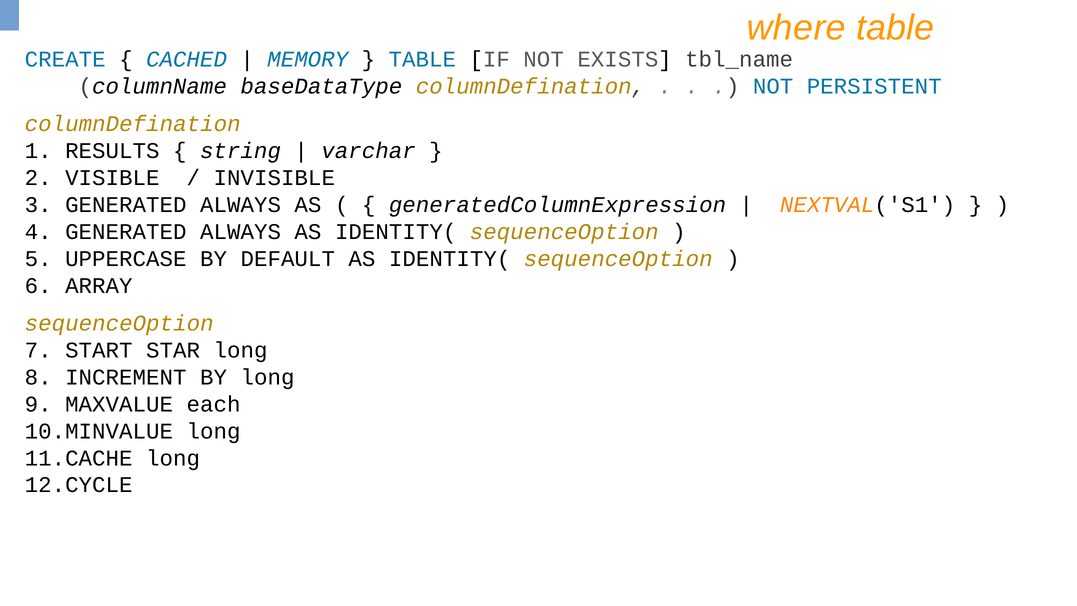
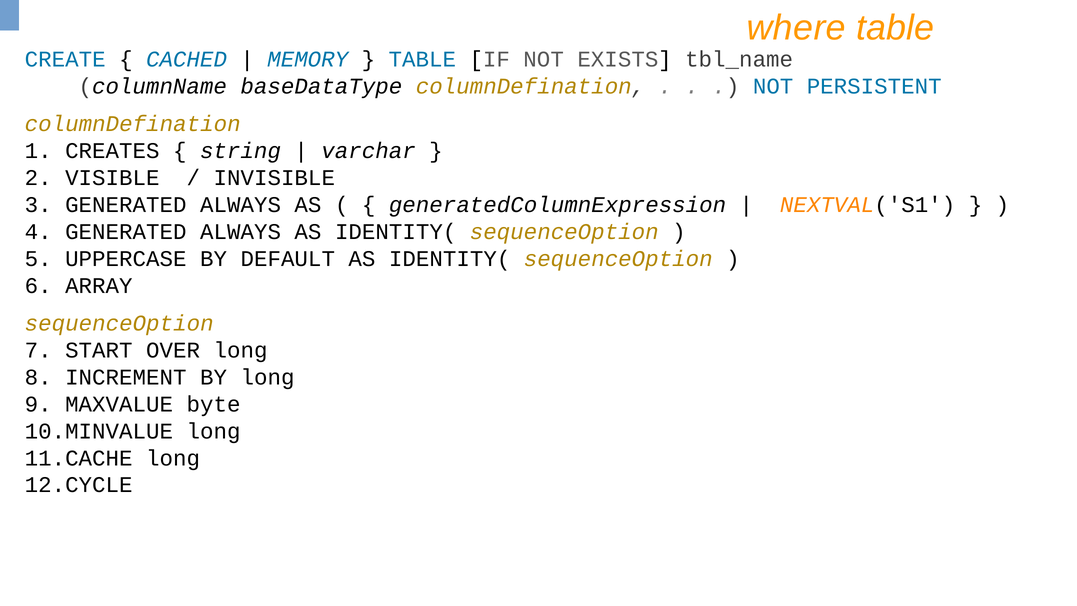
RESULTS: RESULTS -> CREATES
STAR: STAR -> OVER
each: each -> byte
